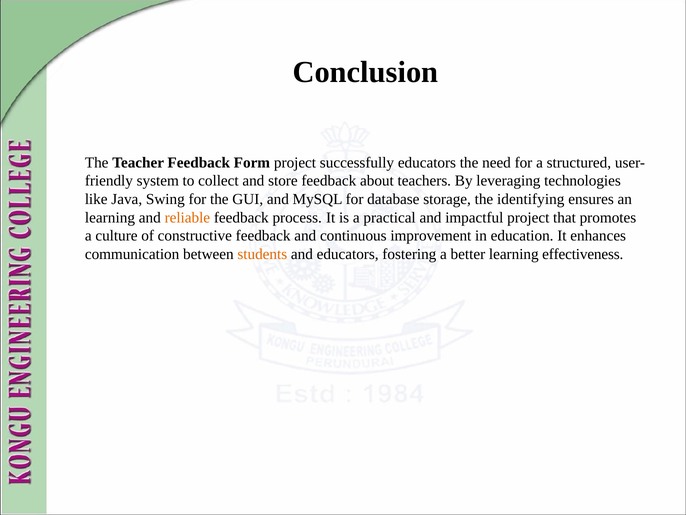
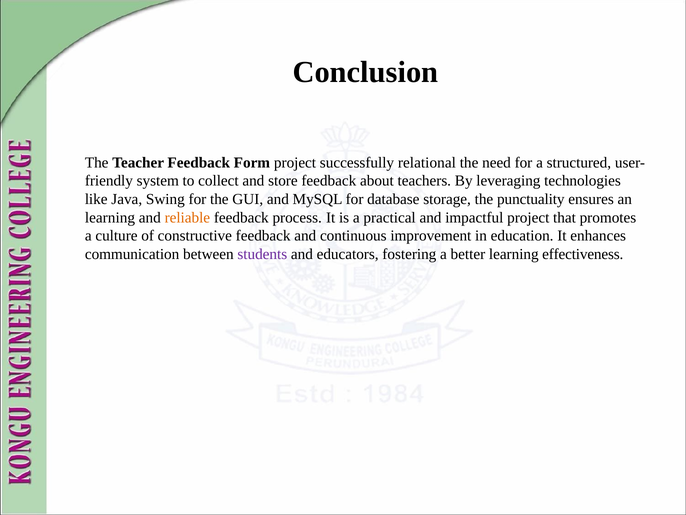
successfully educators: educators -> relational
identifying: identifying -> punctuality
students colour: orange -> purple
